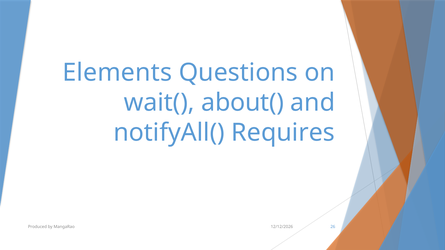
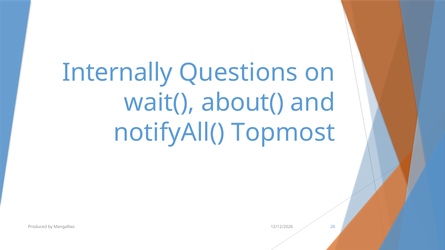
Elements: Elements -> Internally
Requires: Requires -> Topmost
